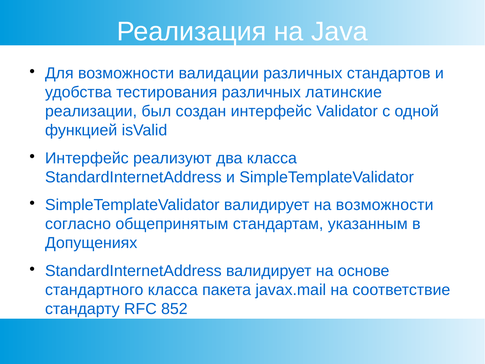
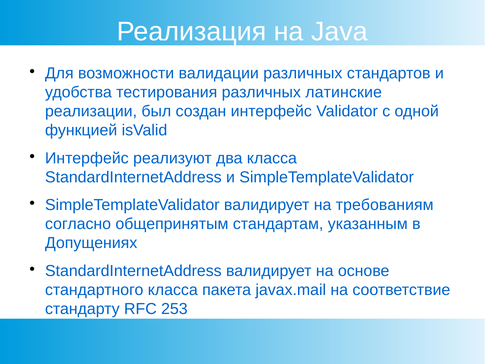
на возможности: возможности -> требованиям
852: 852 -> 253
